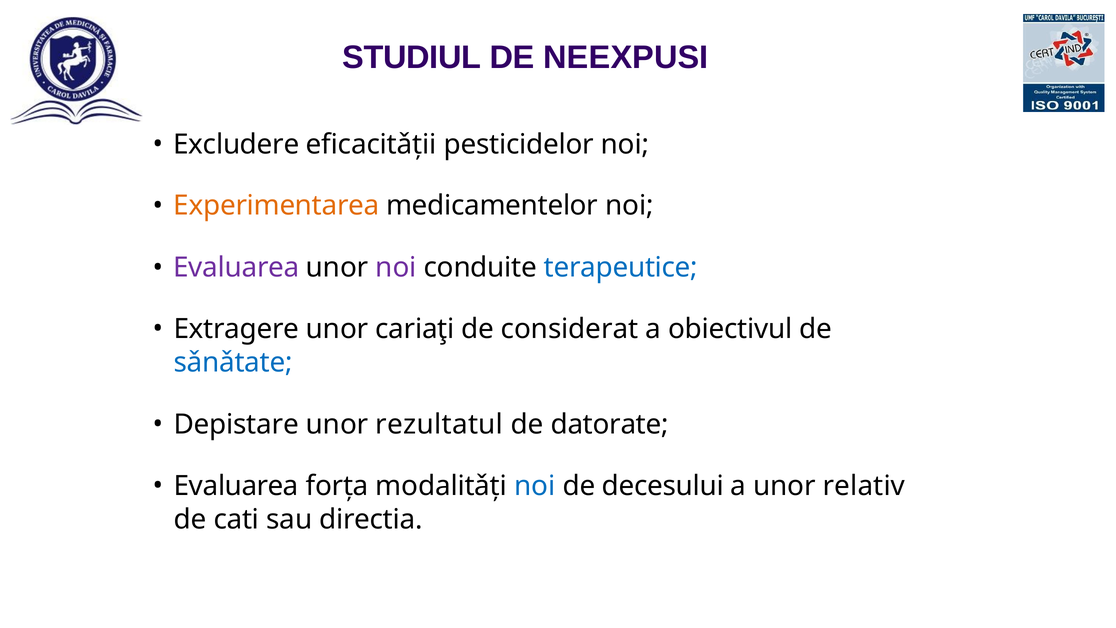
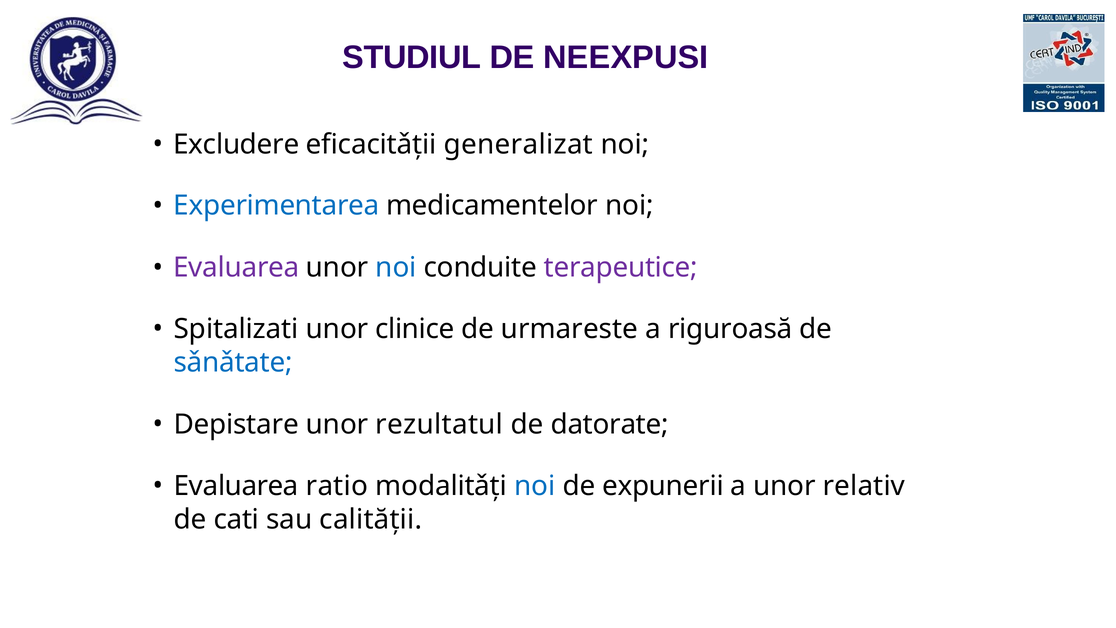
pesticidelor: pesticidelor -> generalizat
Experimentarea colour: orange -> blue
noi at (396, 268) colour: purple -> blue
terapeutice colour: blue -> purple
Extragere: Extragere -> Spitalizati
cariaţi: cariaţi -> clinice
considerat: considerat -> urmareste
obiectivul: obiectivul -> riguroasă
forța: forța -> ratio
decesului: decesului -> expunerii
directia: directia -> calității
